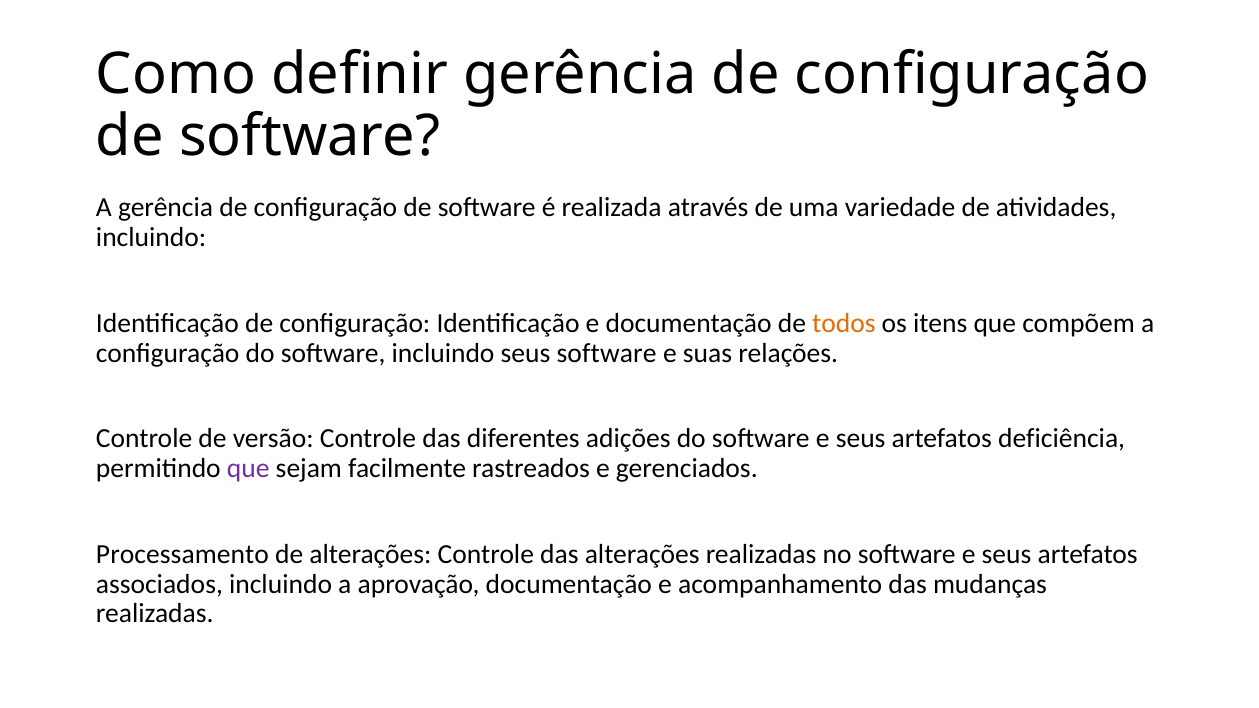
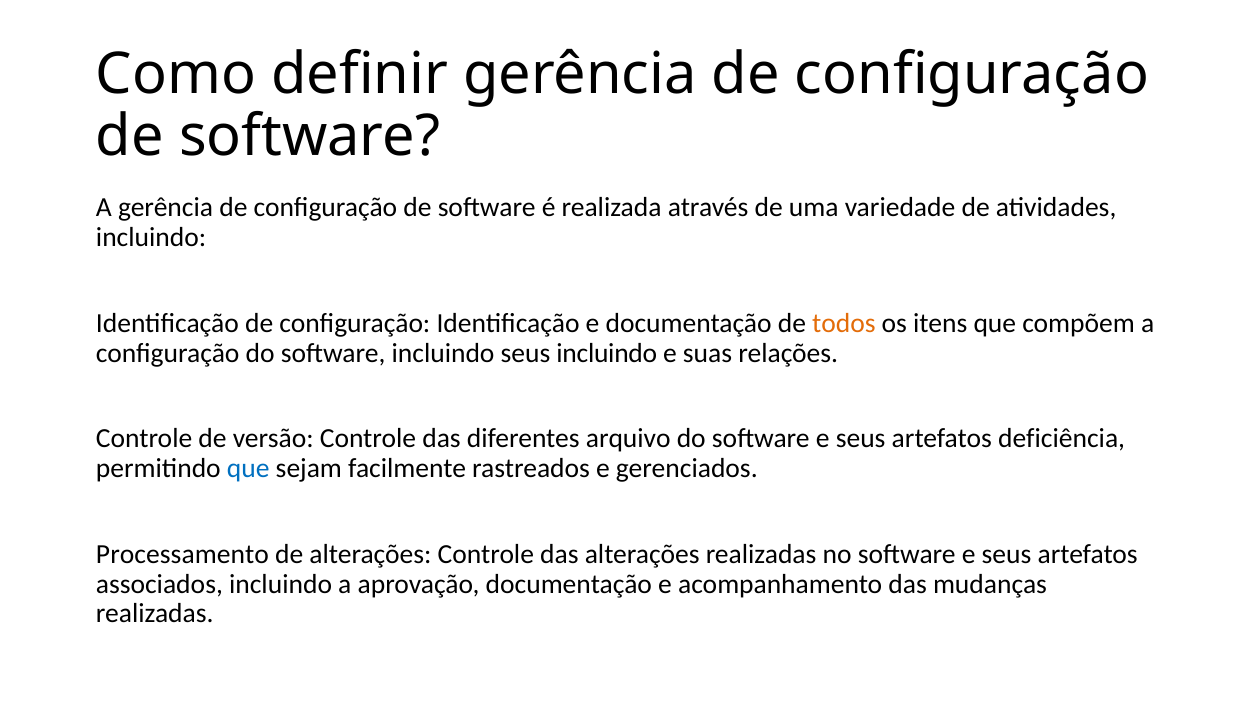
seus software: software -> incluindo
adições: adições -> arquivo
que at (248, 469) colour: purple -> blue
